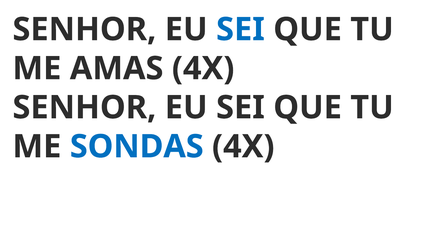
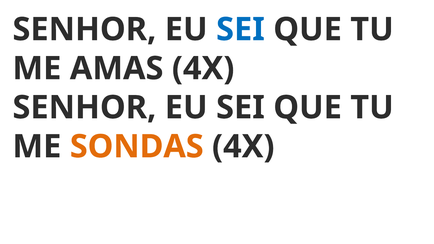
SONDAS colour: blue -> orange
